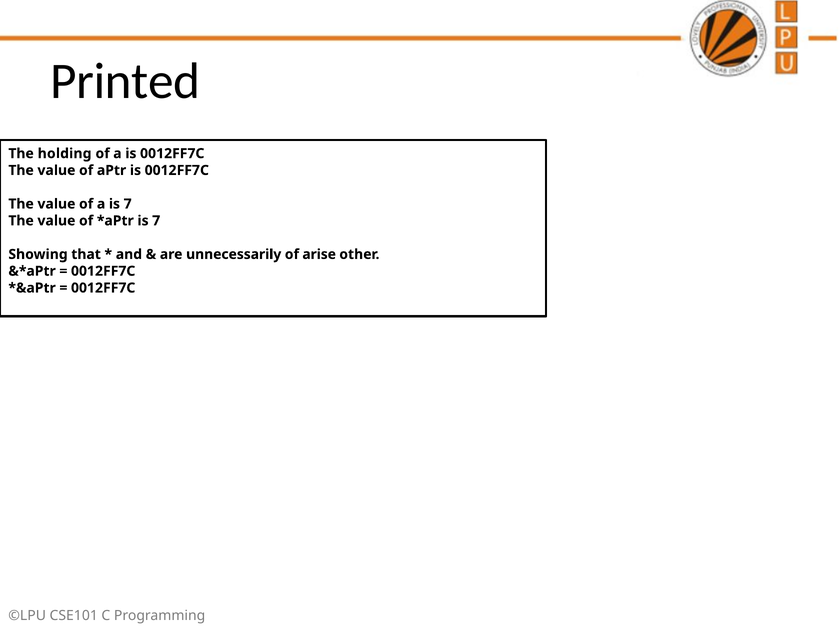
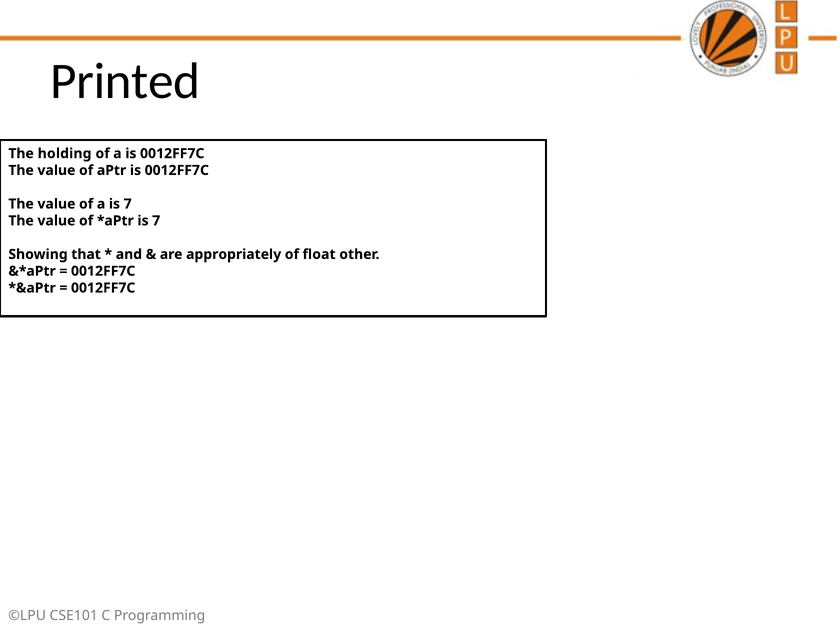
unnecessarily: unnecessarily -> appropriately
arise: arise -> float
